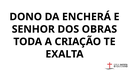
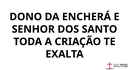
OBRAS: OBRAS -> SANTO
